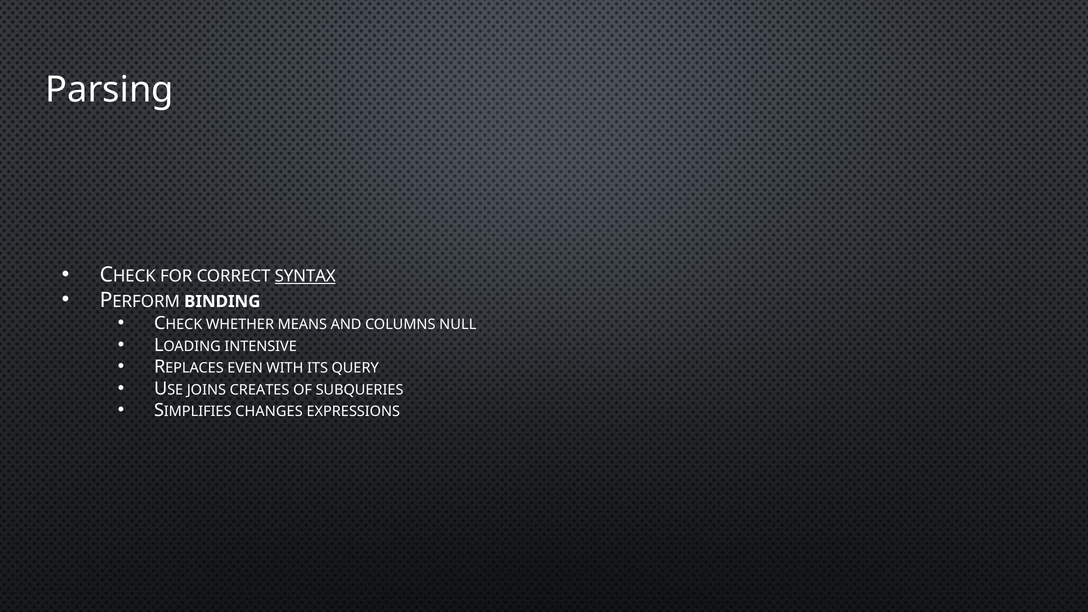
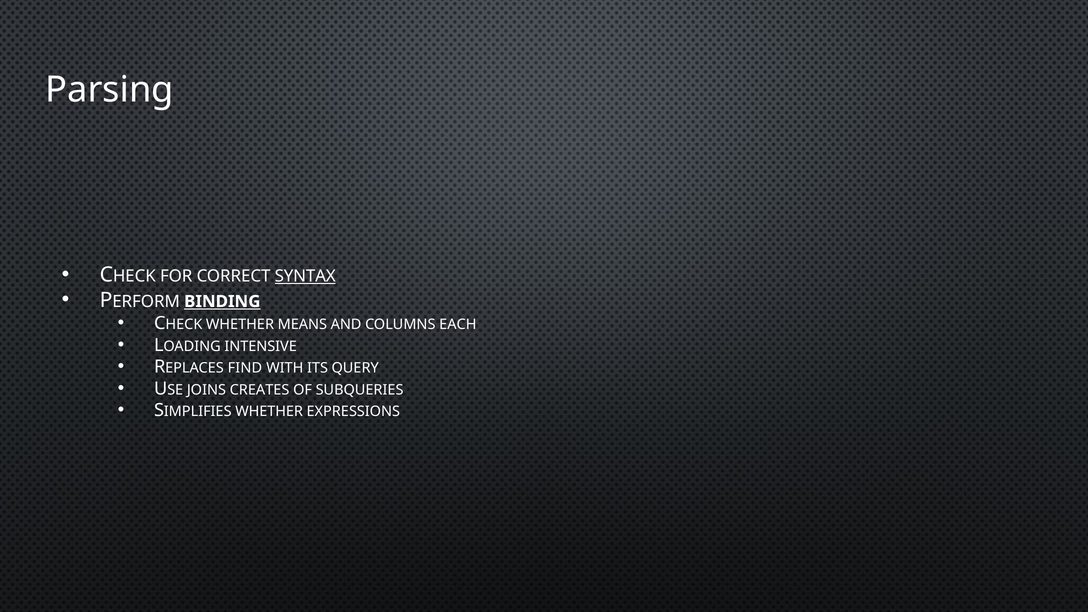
BINDING underline: none -> present
NULL: NULL -> EACH
EVEN: EVEN -> FIND
SIMPLIFIES CHANGES: CHANGES -> WHETHER
